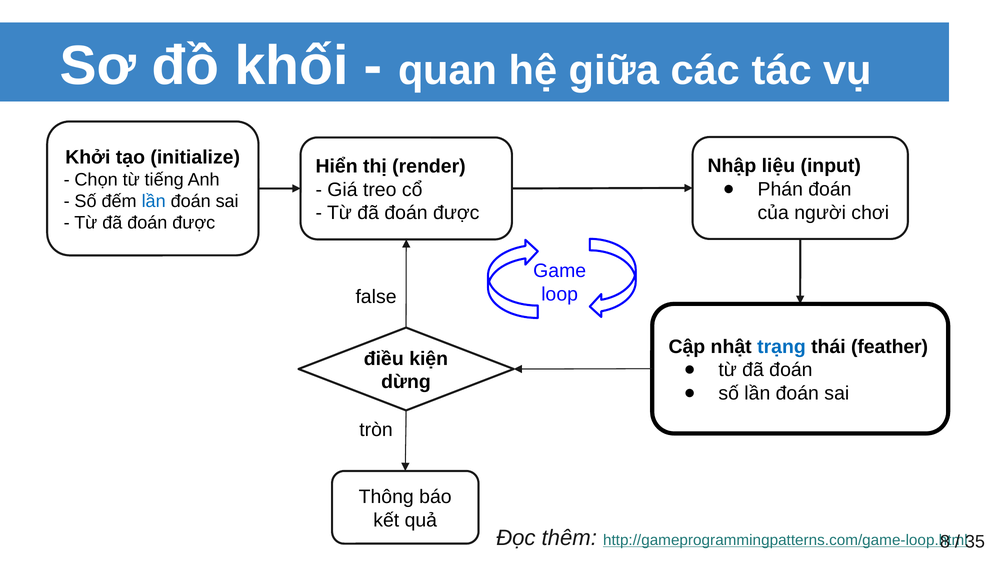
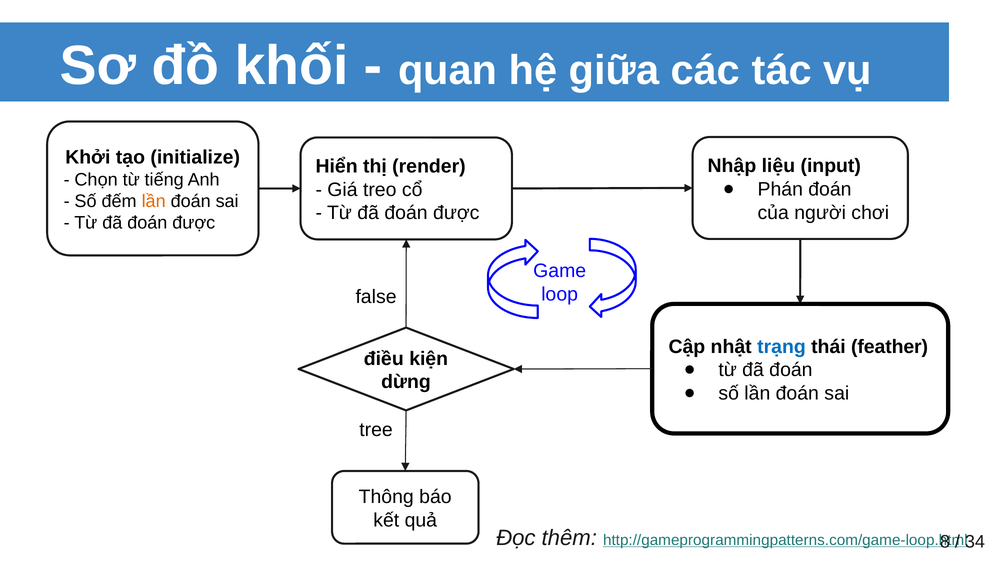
lần at (154, 201) colour: blue -> orange
tròn: tròn -> tree
35: 35 -> 34
